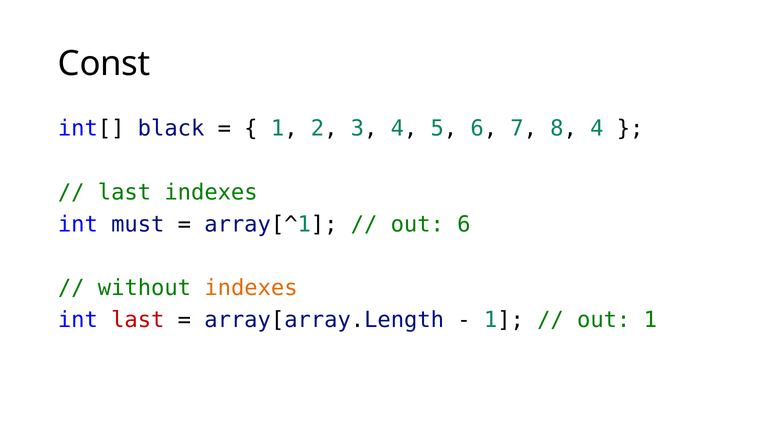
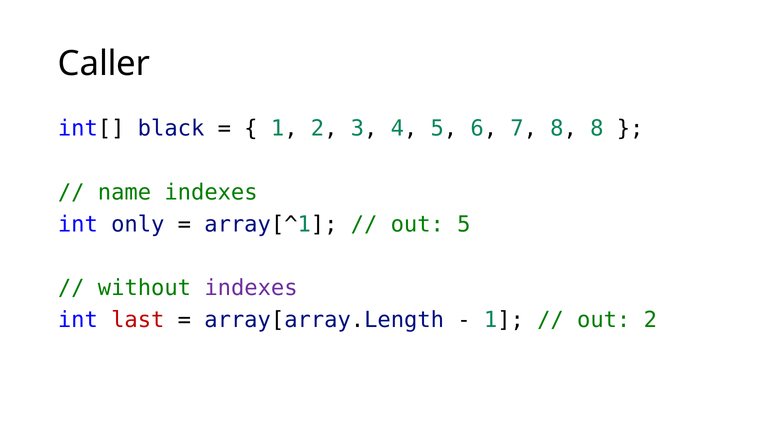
Const: Const -> Caller
8 4: 4 -> 8
last at (124, 192): last -> name
must: must -> only
out 6: 6 -> 5
indexes at (251, 288) colour: orange -> purple
out 1: 1 -> 2
